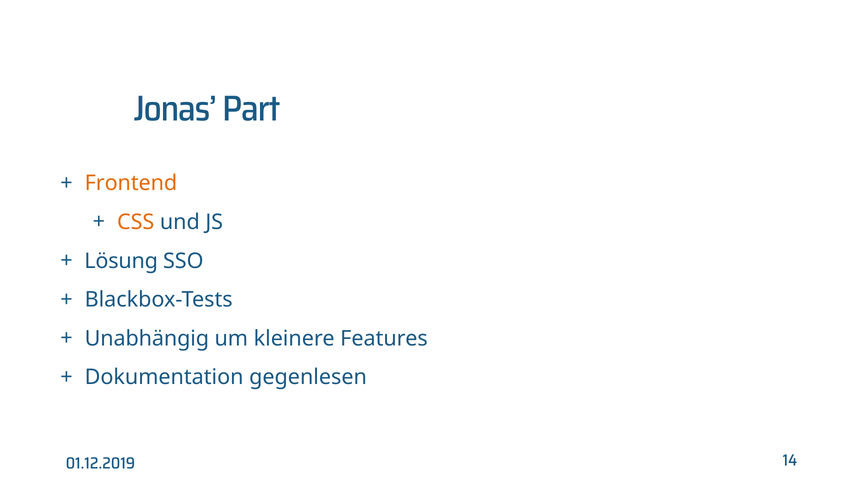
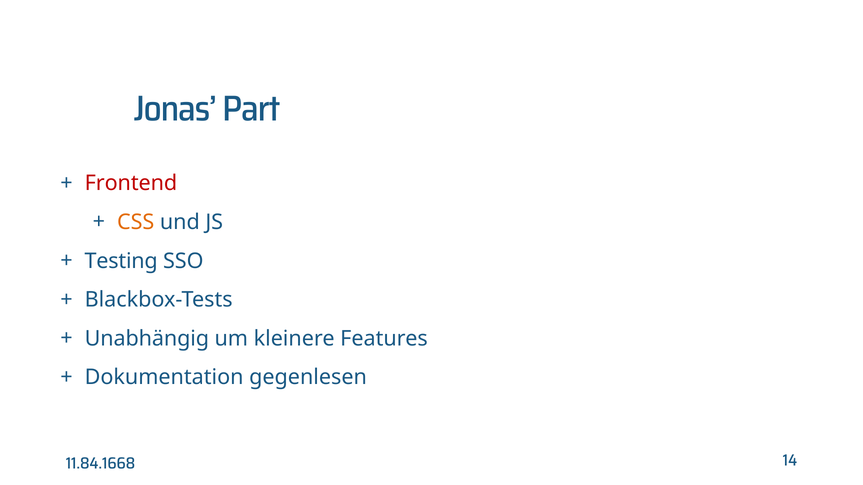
Frontend colour: orange -> red
Lösung: Lösung -> Testing
01.12.2019: 01.12.2019 -> 11.84.1668
